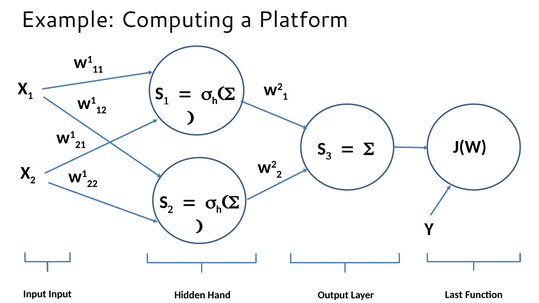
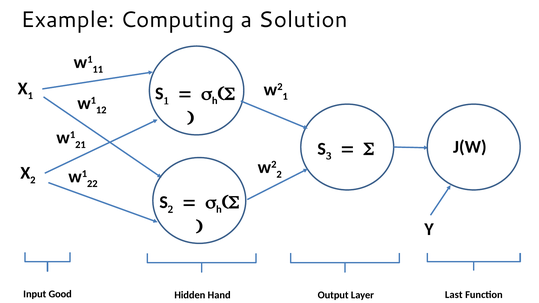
Platform: Platform -> Solution
Input Input: Input -> Good
